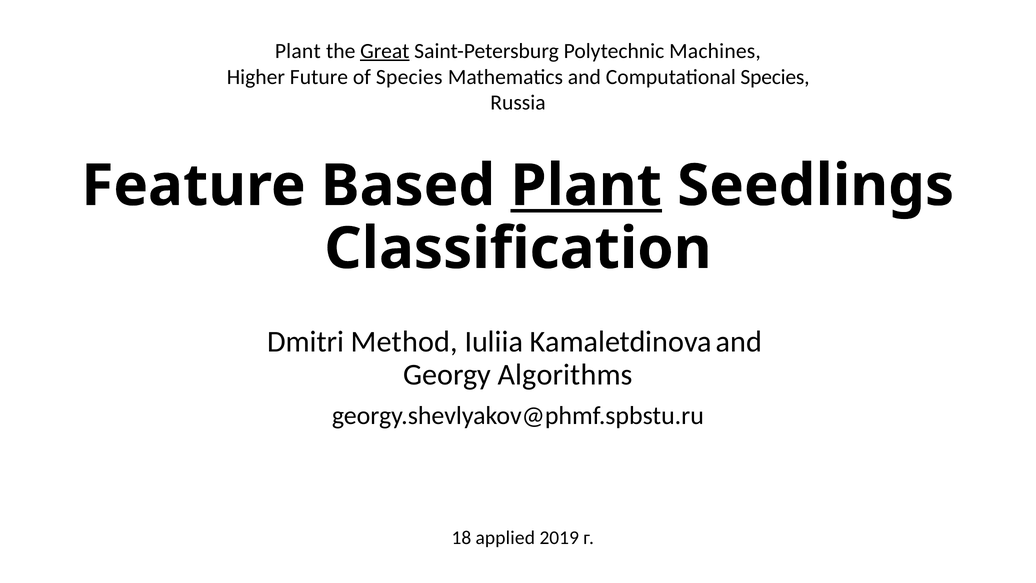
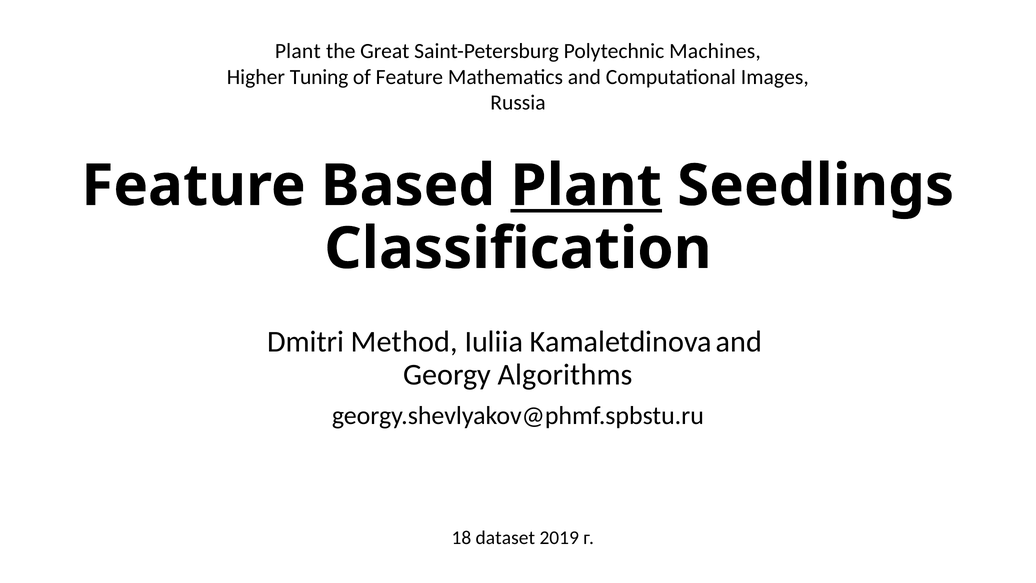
Great underline: present -> none
Future: Future -> Tuning
of Species: Species -> Feature
Computational Species: Species -> Images
applied: applied -> dataset
